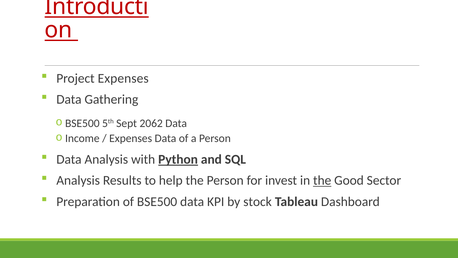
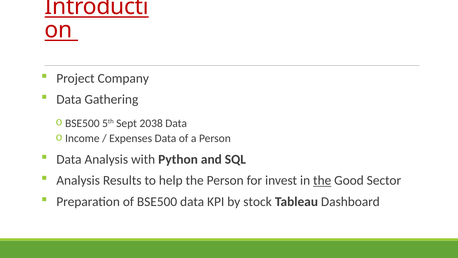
Project Expenses: Expenses -> Company
2062: 2062 -> 2038
Python underline: present -> none
